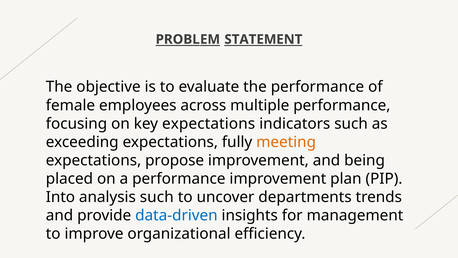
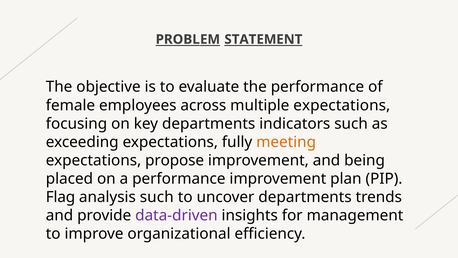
multiple performance: performance -> expectations
key expectations: expectations -> departments
Into: Into -> Flag
data-driven colour: blue -> purple
